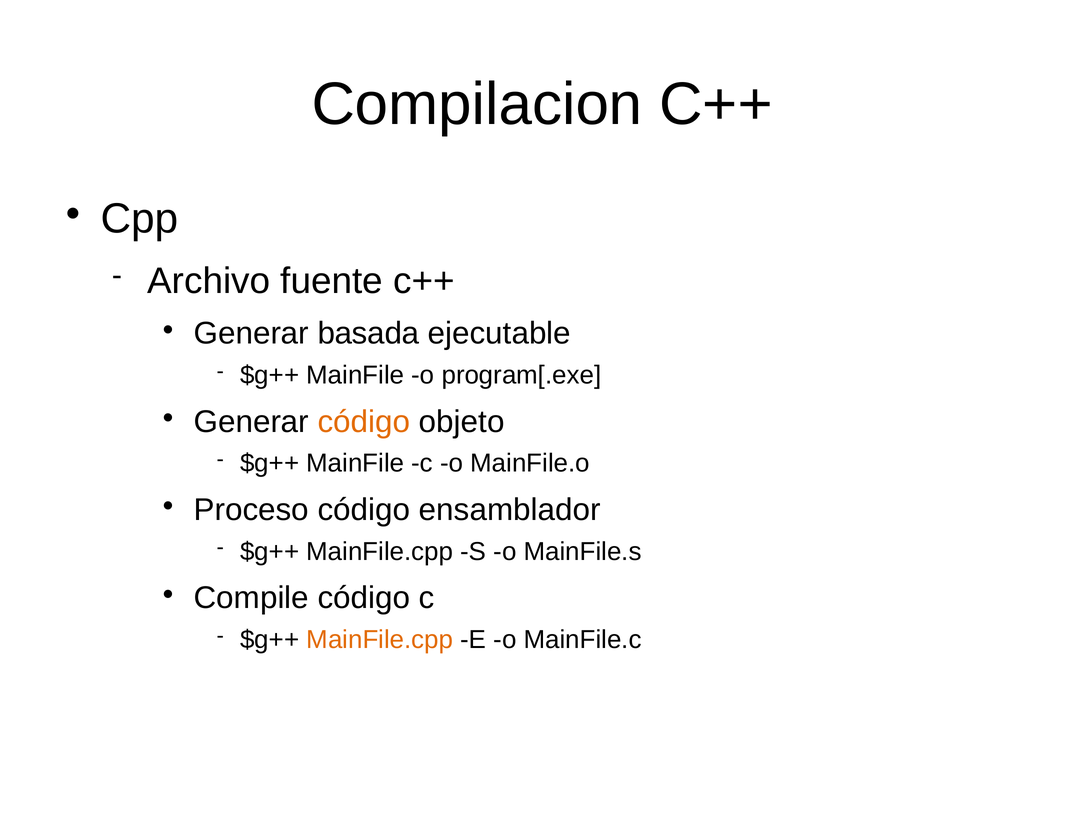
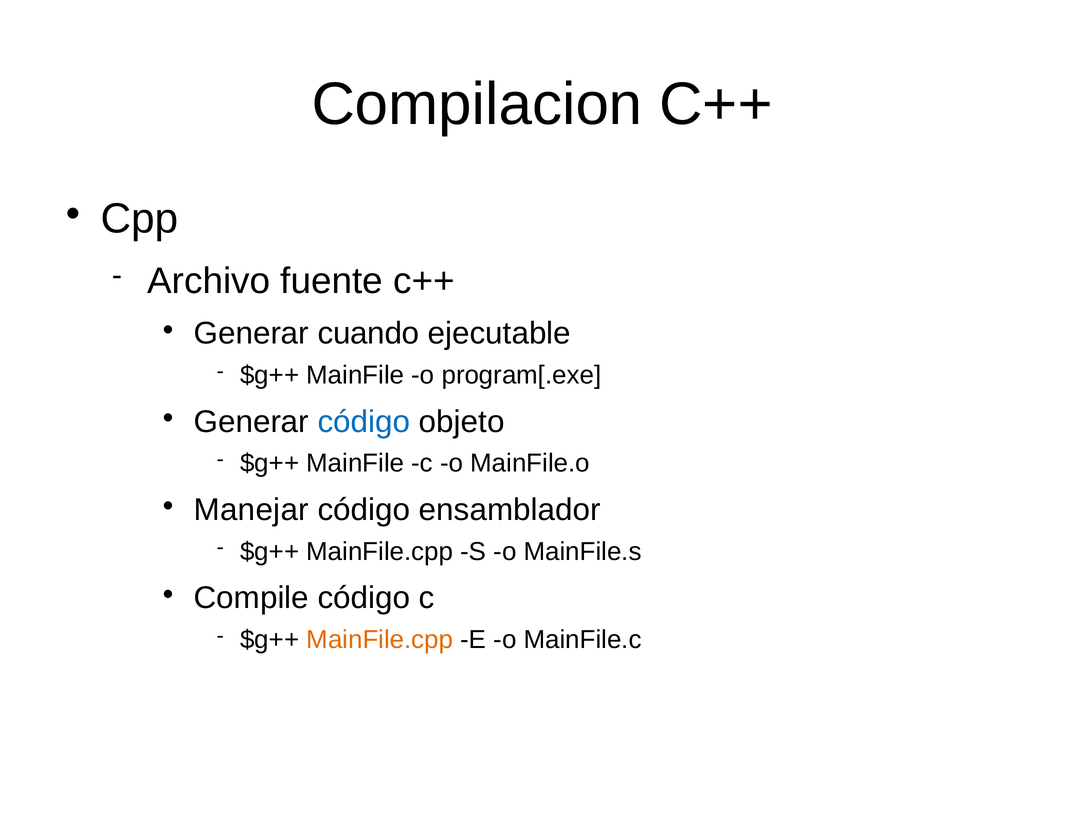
basada: basada -> cuando
código at (364, 422) colour: orange -> blue
Proceso: Proceso -> Manejar
